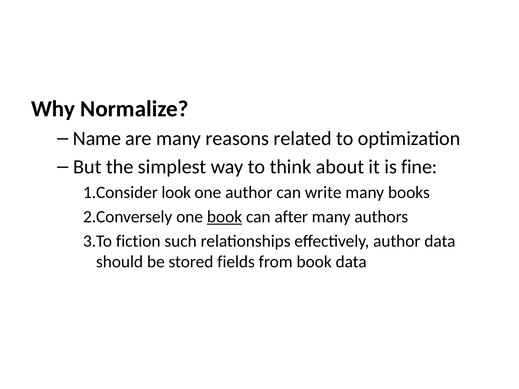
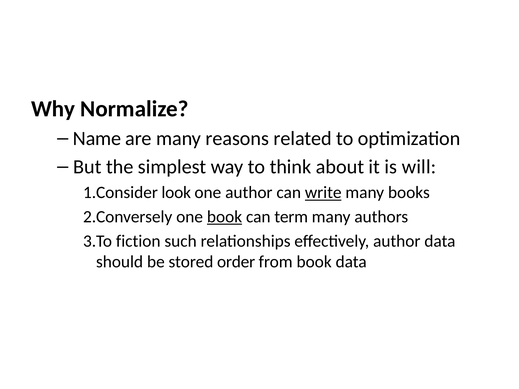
fine: fine -> will
write underline: none -> present
after: after -> term
fields: fields -> order
